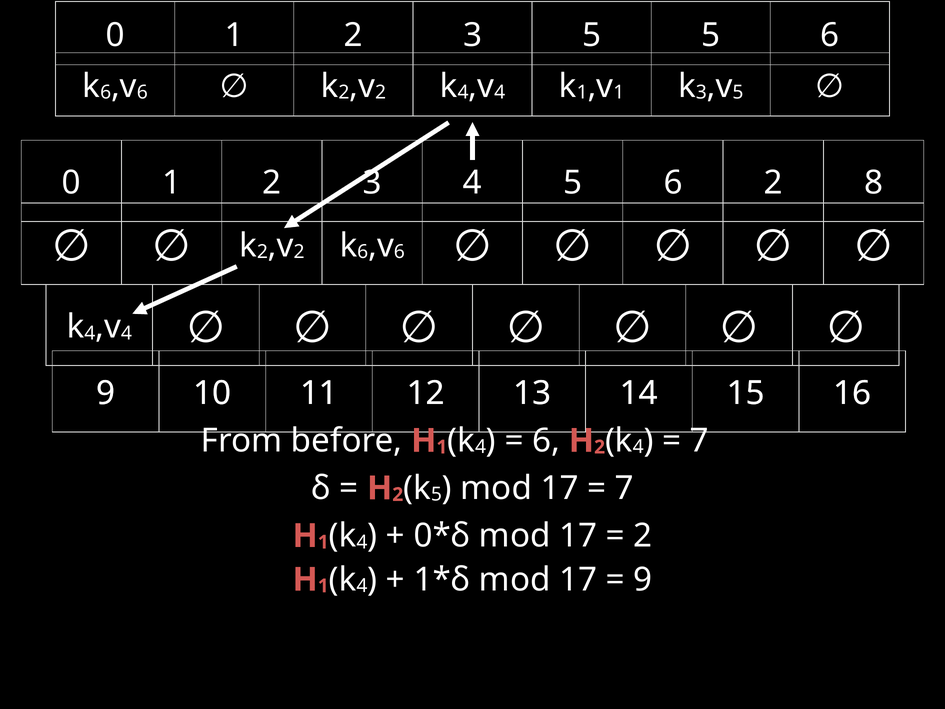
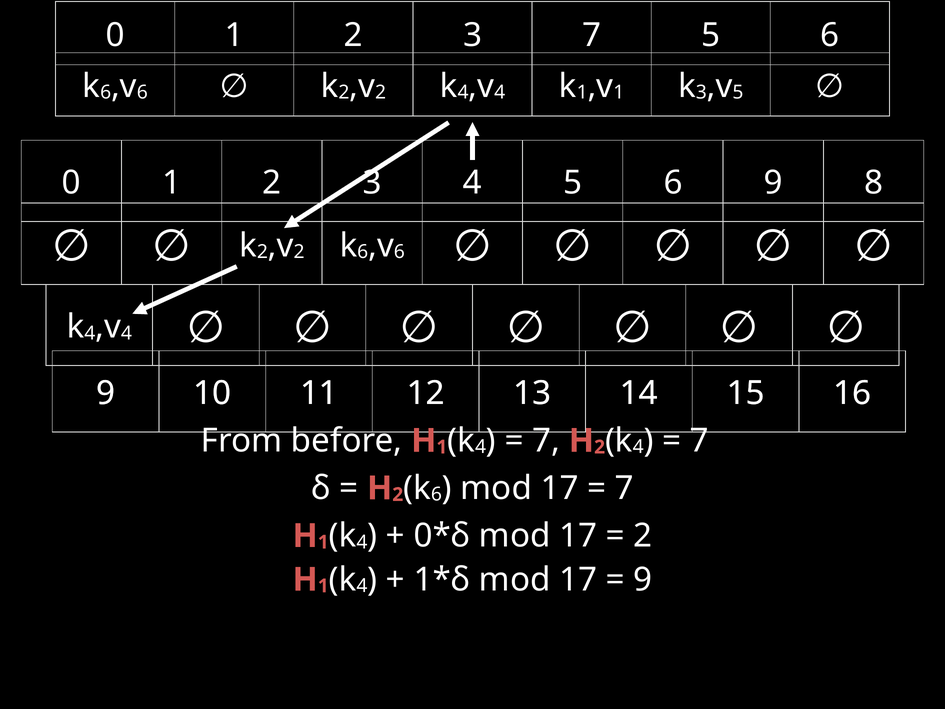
3 5: 5 -> 7
6 2: 2 -> 9
6 at (546, 441): 6 -> 7
5 at (436, 494): 5 -> 6
